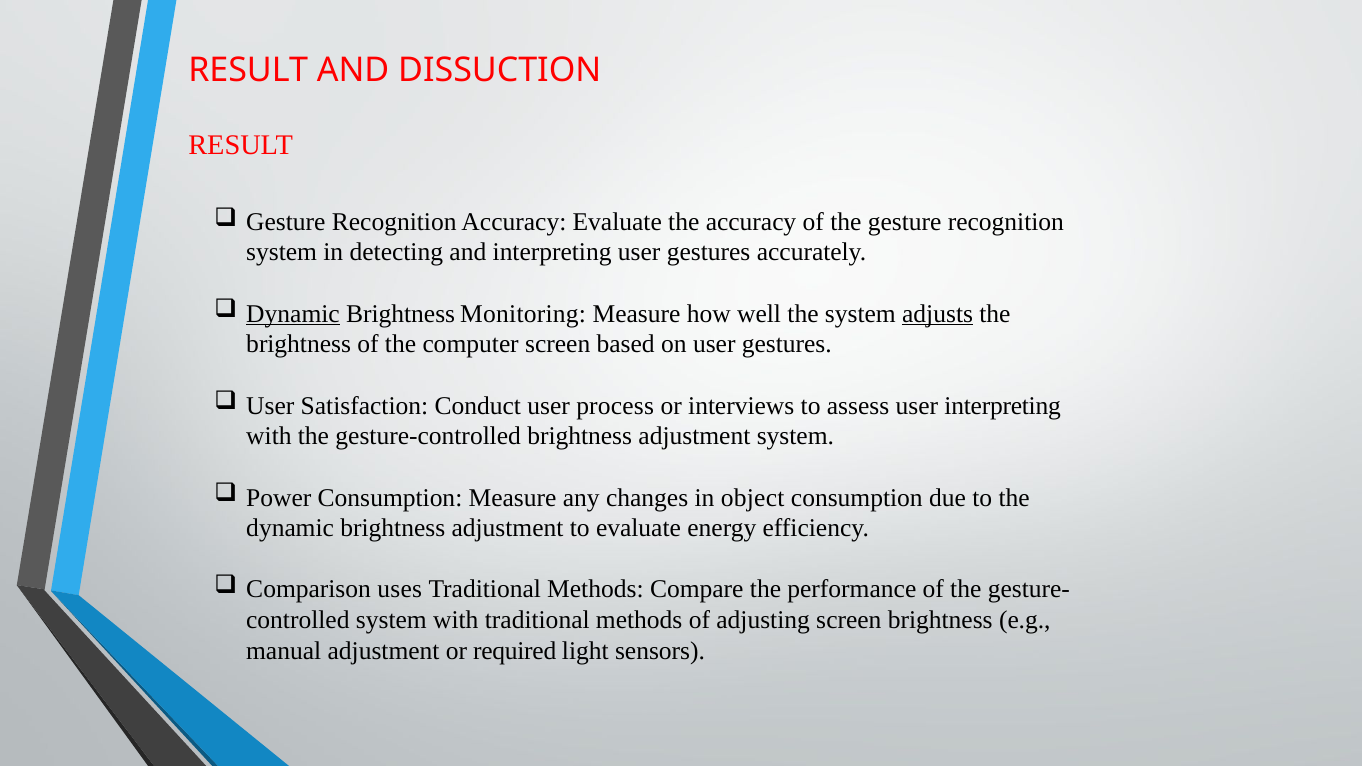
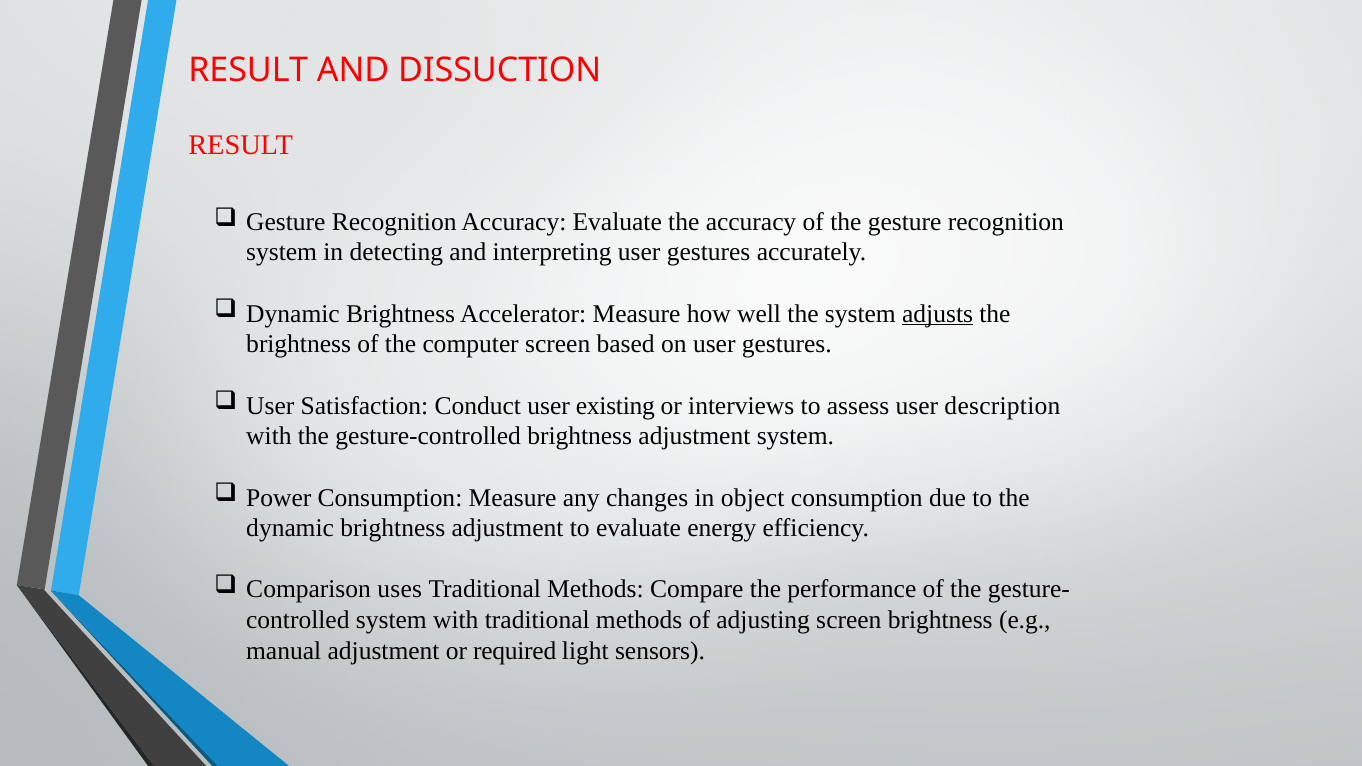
Dynamic at (293, 314) underline: present -> none
Monitoring: Monitoring -> Accelerator
process: process -> existing
user interpreting: interpreting -> description
